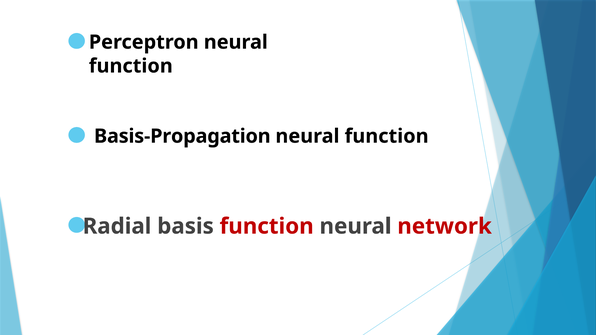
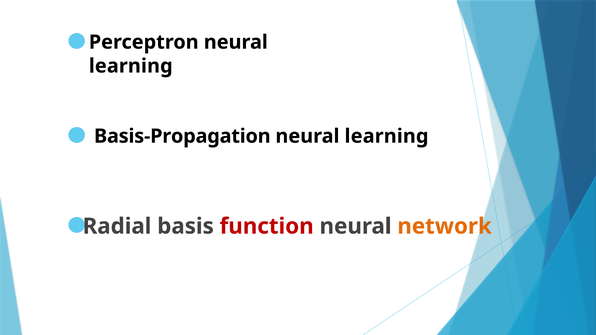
function at (131, 66): function -> learning
function at (387, 136): function -> learning
network colour: red -> orange
